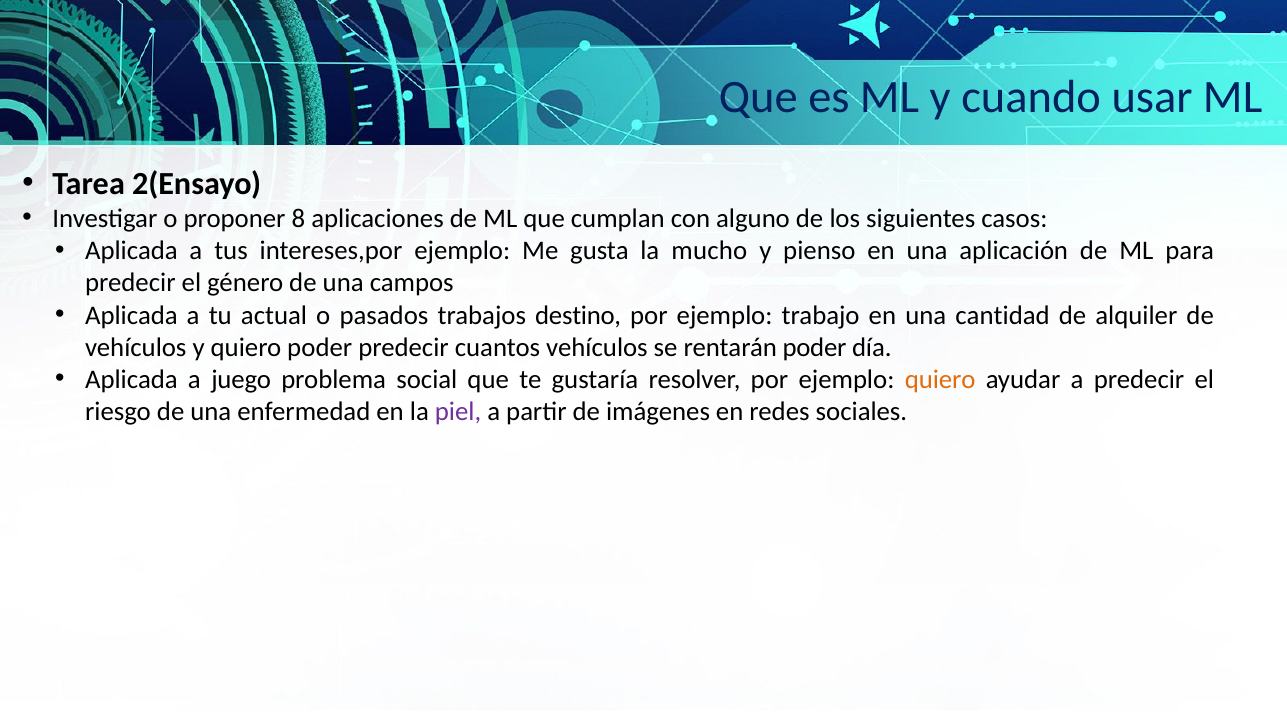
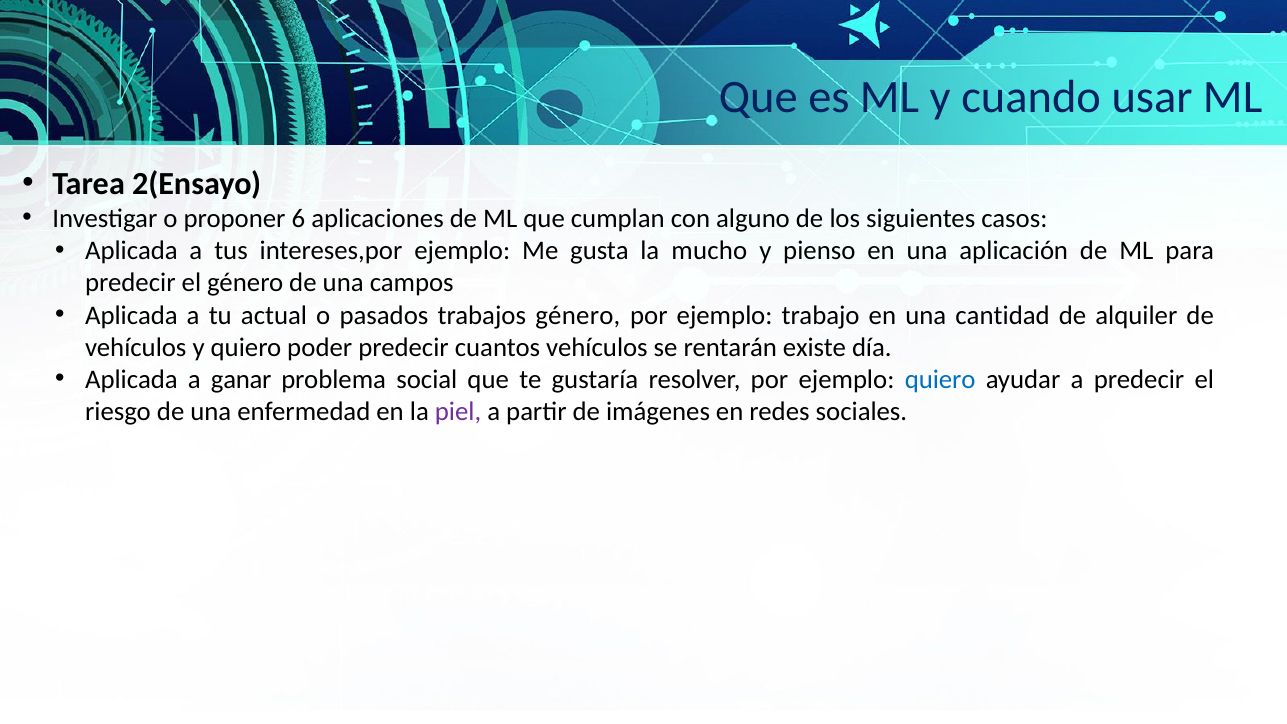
8: 8 -> 6
trabajos destino: destino -> género
rentarán poder: poder -> existe
juego: juego -> ganar
quiero at (940, 380) colour: orange -> blue
